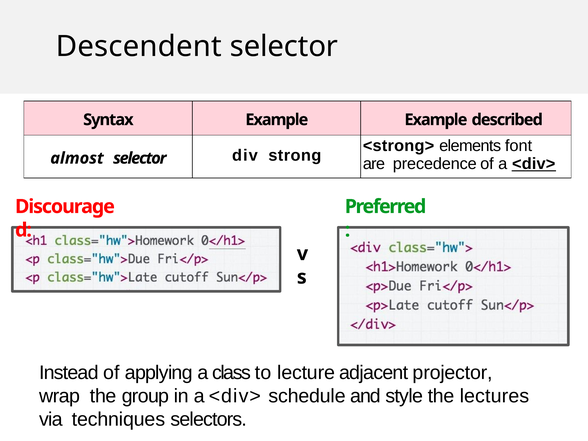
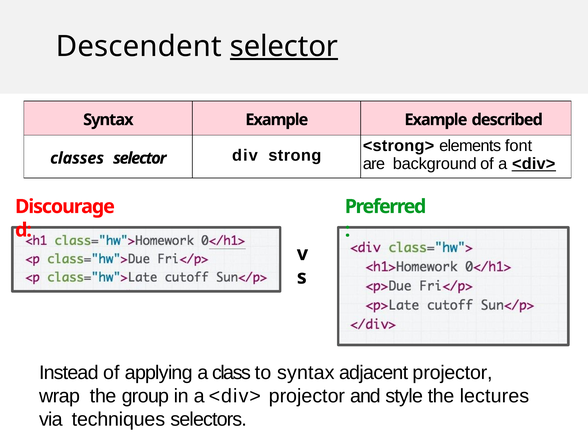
selector at (284, 46) underline: none -> present
almost: almost -> classes
precedence: precedence -> background
to lecture: lecture -> syntax
<div> schedule: schedule -> projector
